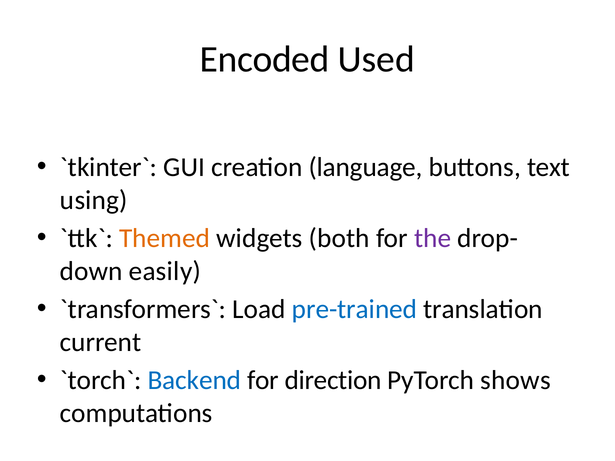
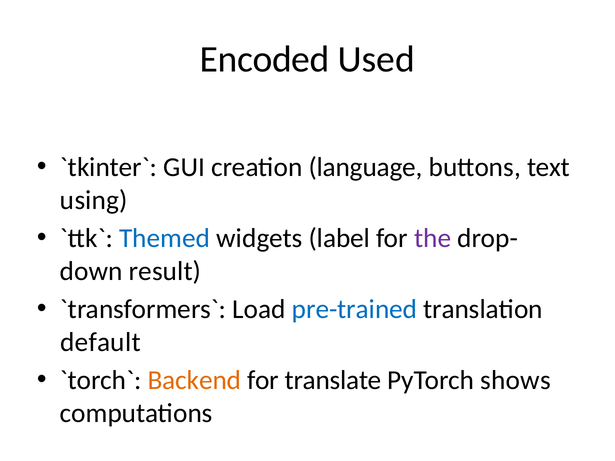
Themed colour: orange -> blue
both: both -> label
easily: easily -> result
current: current -> default
Backend colour: blue -> orange
direction: direction -> translate
